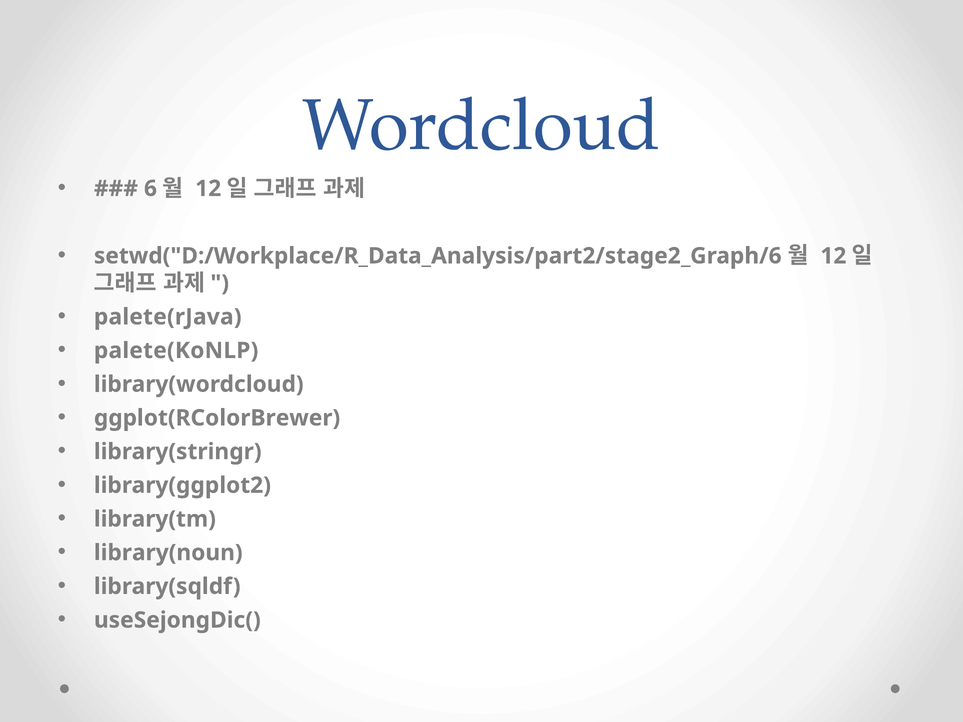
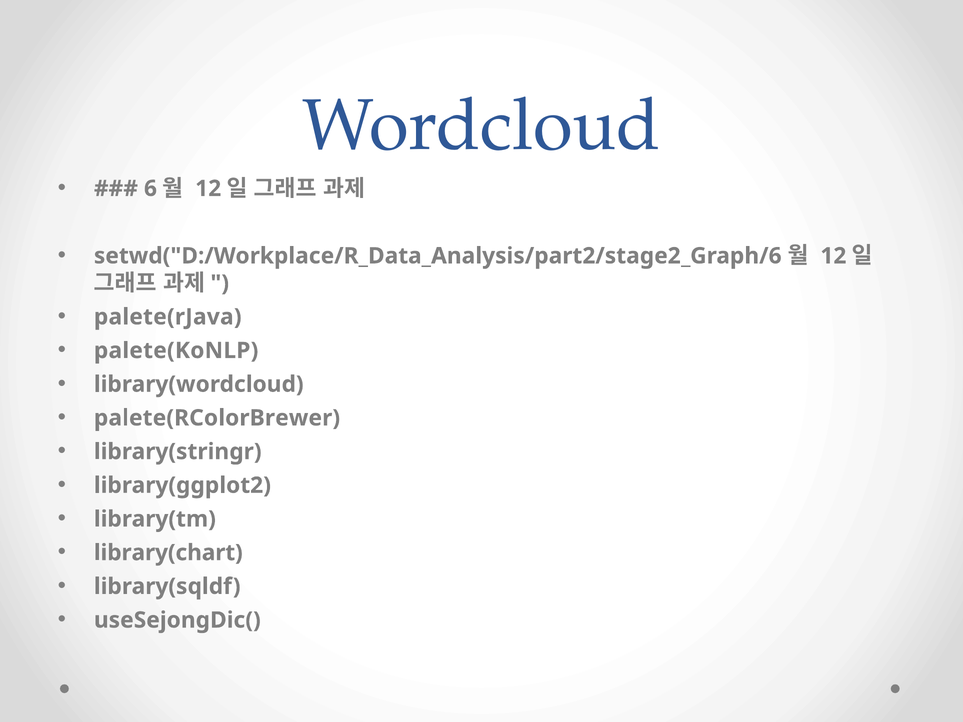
ggplot(RColorBrewer: ggplot(RColorBrewer -> palete(RColorBrewer
library(noun: library(noun -> library(chart
